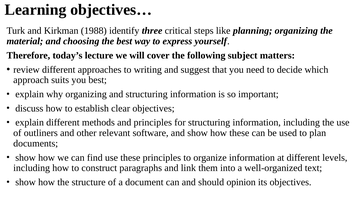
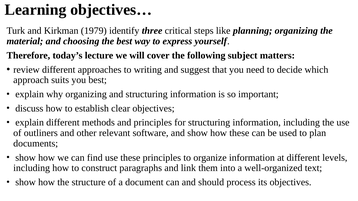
1988: 1988 -> 1979
opinion: opinion -> process
